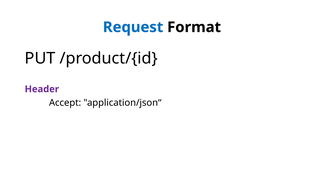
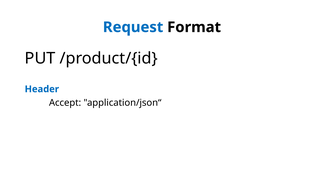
Header colour: purple -> blue
